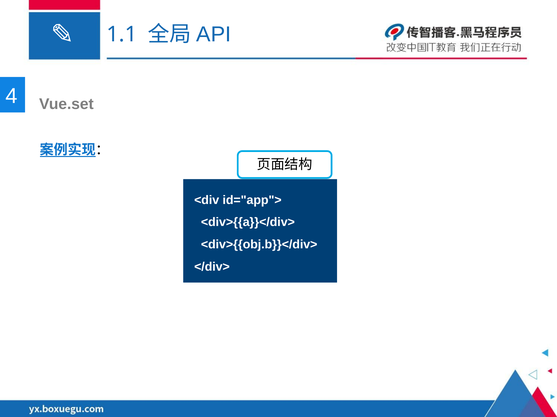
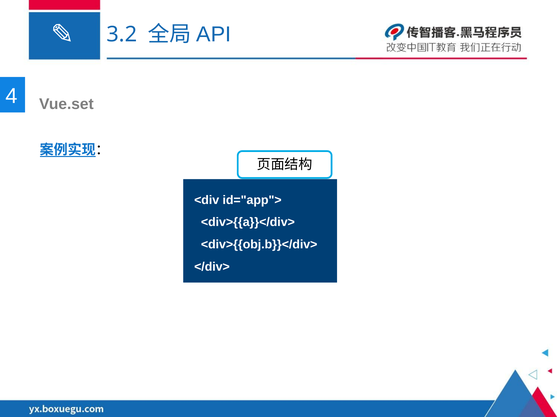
1.1: 1.1 -> 3.2
